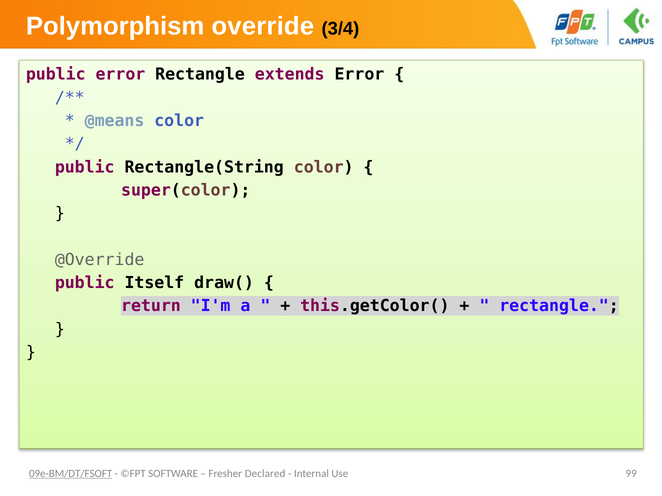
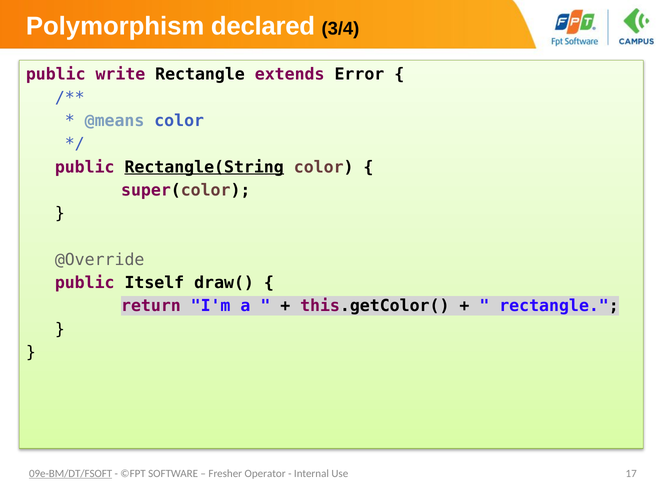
override: override -> declared
public error: error -> write
Rectangle(String underline: none -> present
Declared: Declared -> Operator
99: 99 -> 17
